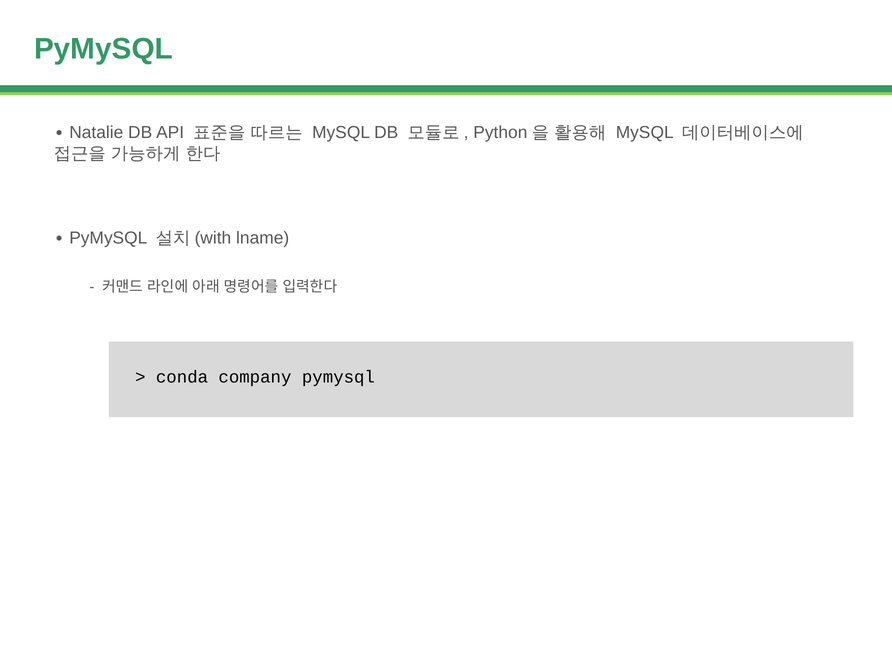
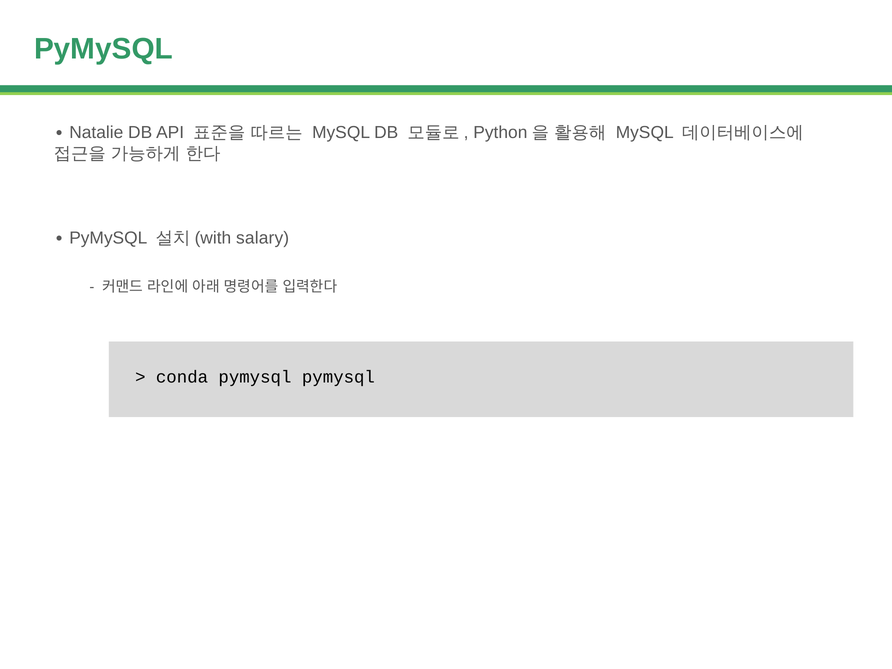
lname: lname -> salary
conda company: company -> pymysql
